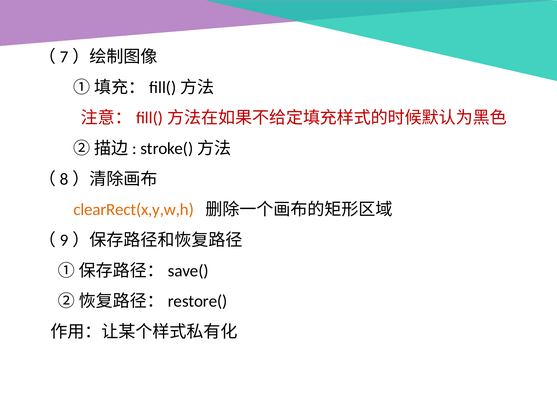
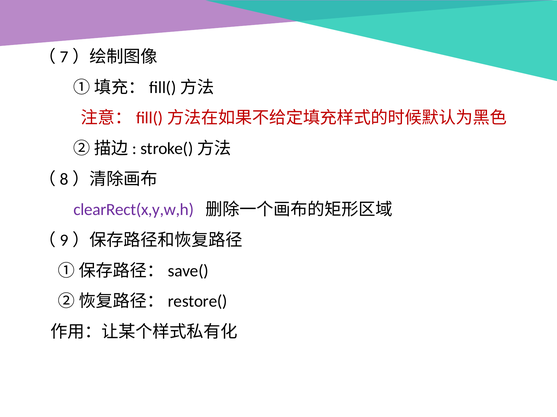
clearRect(x,y,w,h colour: orange -> purple
